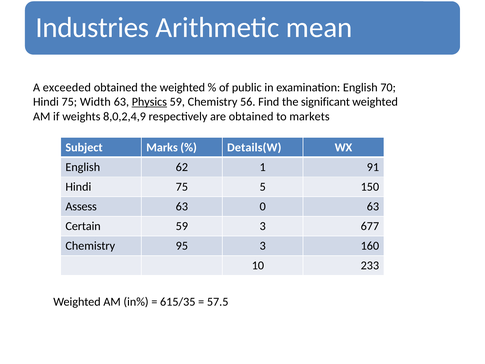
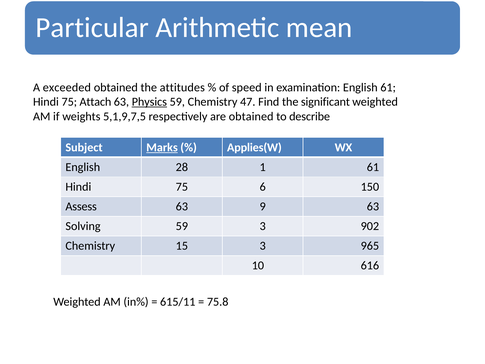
Industries: Industries -> Particular
the weighted: weighted -> attitudes
public: public -> speed
English 70: 70 -> 61
Width: Width -> Attach
56: 56 -> 47
8,0,2,4,9: 8,0,2,4,9 -> 5,1,9,7,5
markets: markets -> describe
Marks underline: none -> present
Details(W: Details(W -> Applies(W
62: 62 -> 28
1 91: 91 -> 61
5: 5 -> 6
0: 0 -> 9
Certain: Certain -> Solving
677: 677 -> 902
95: 95 -> 15
160: 160 -> 965
233: 233 -> 616
615/35: 615/35 -> 615/11
57.5: 57.5 -> 75.8
